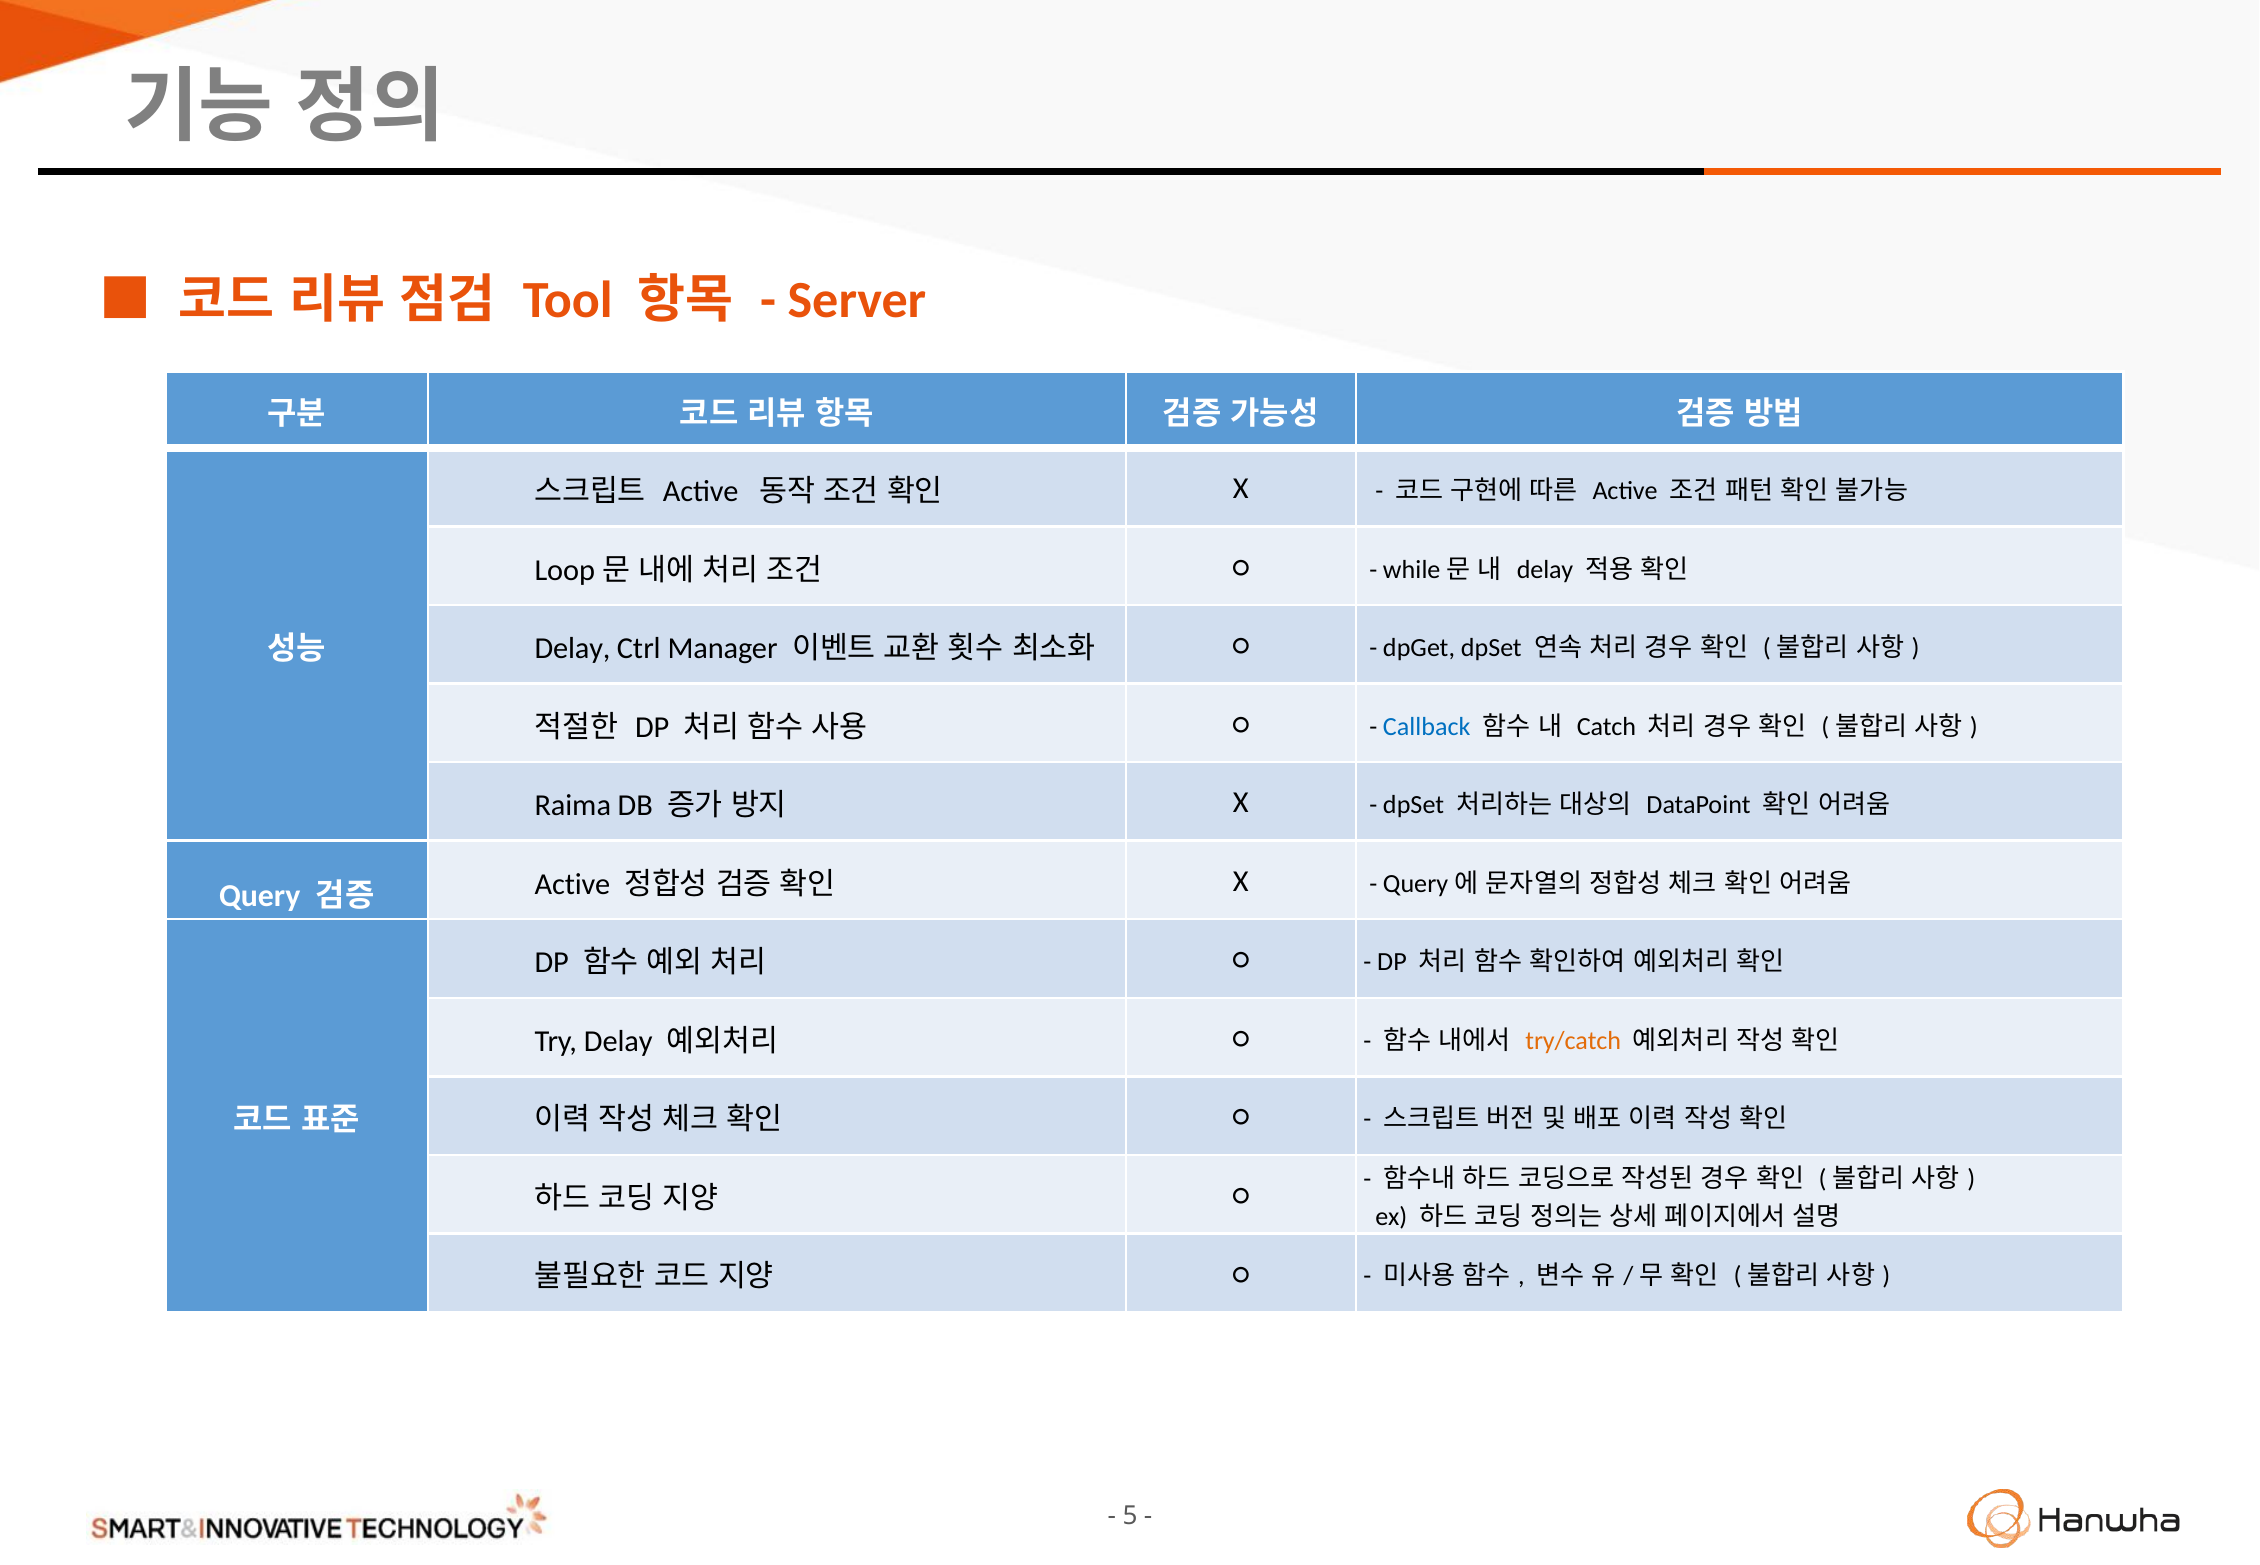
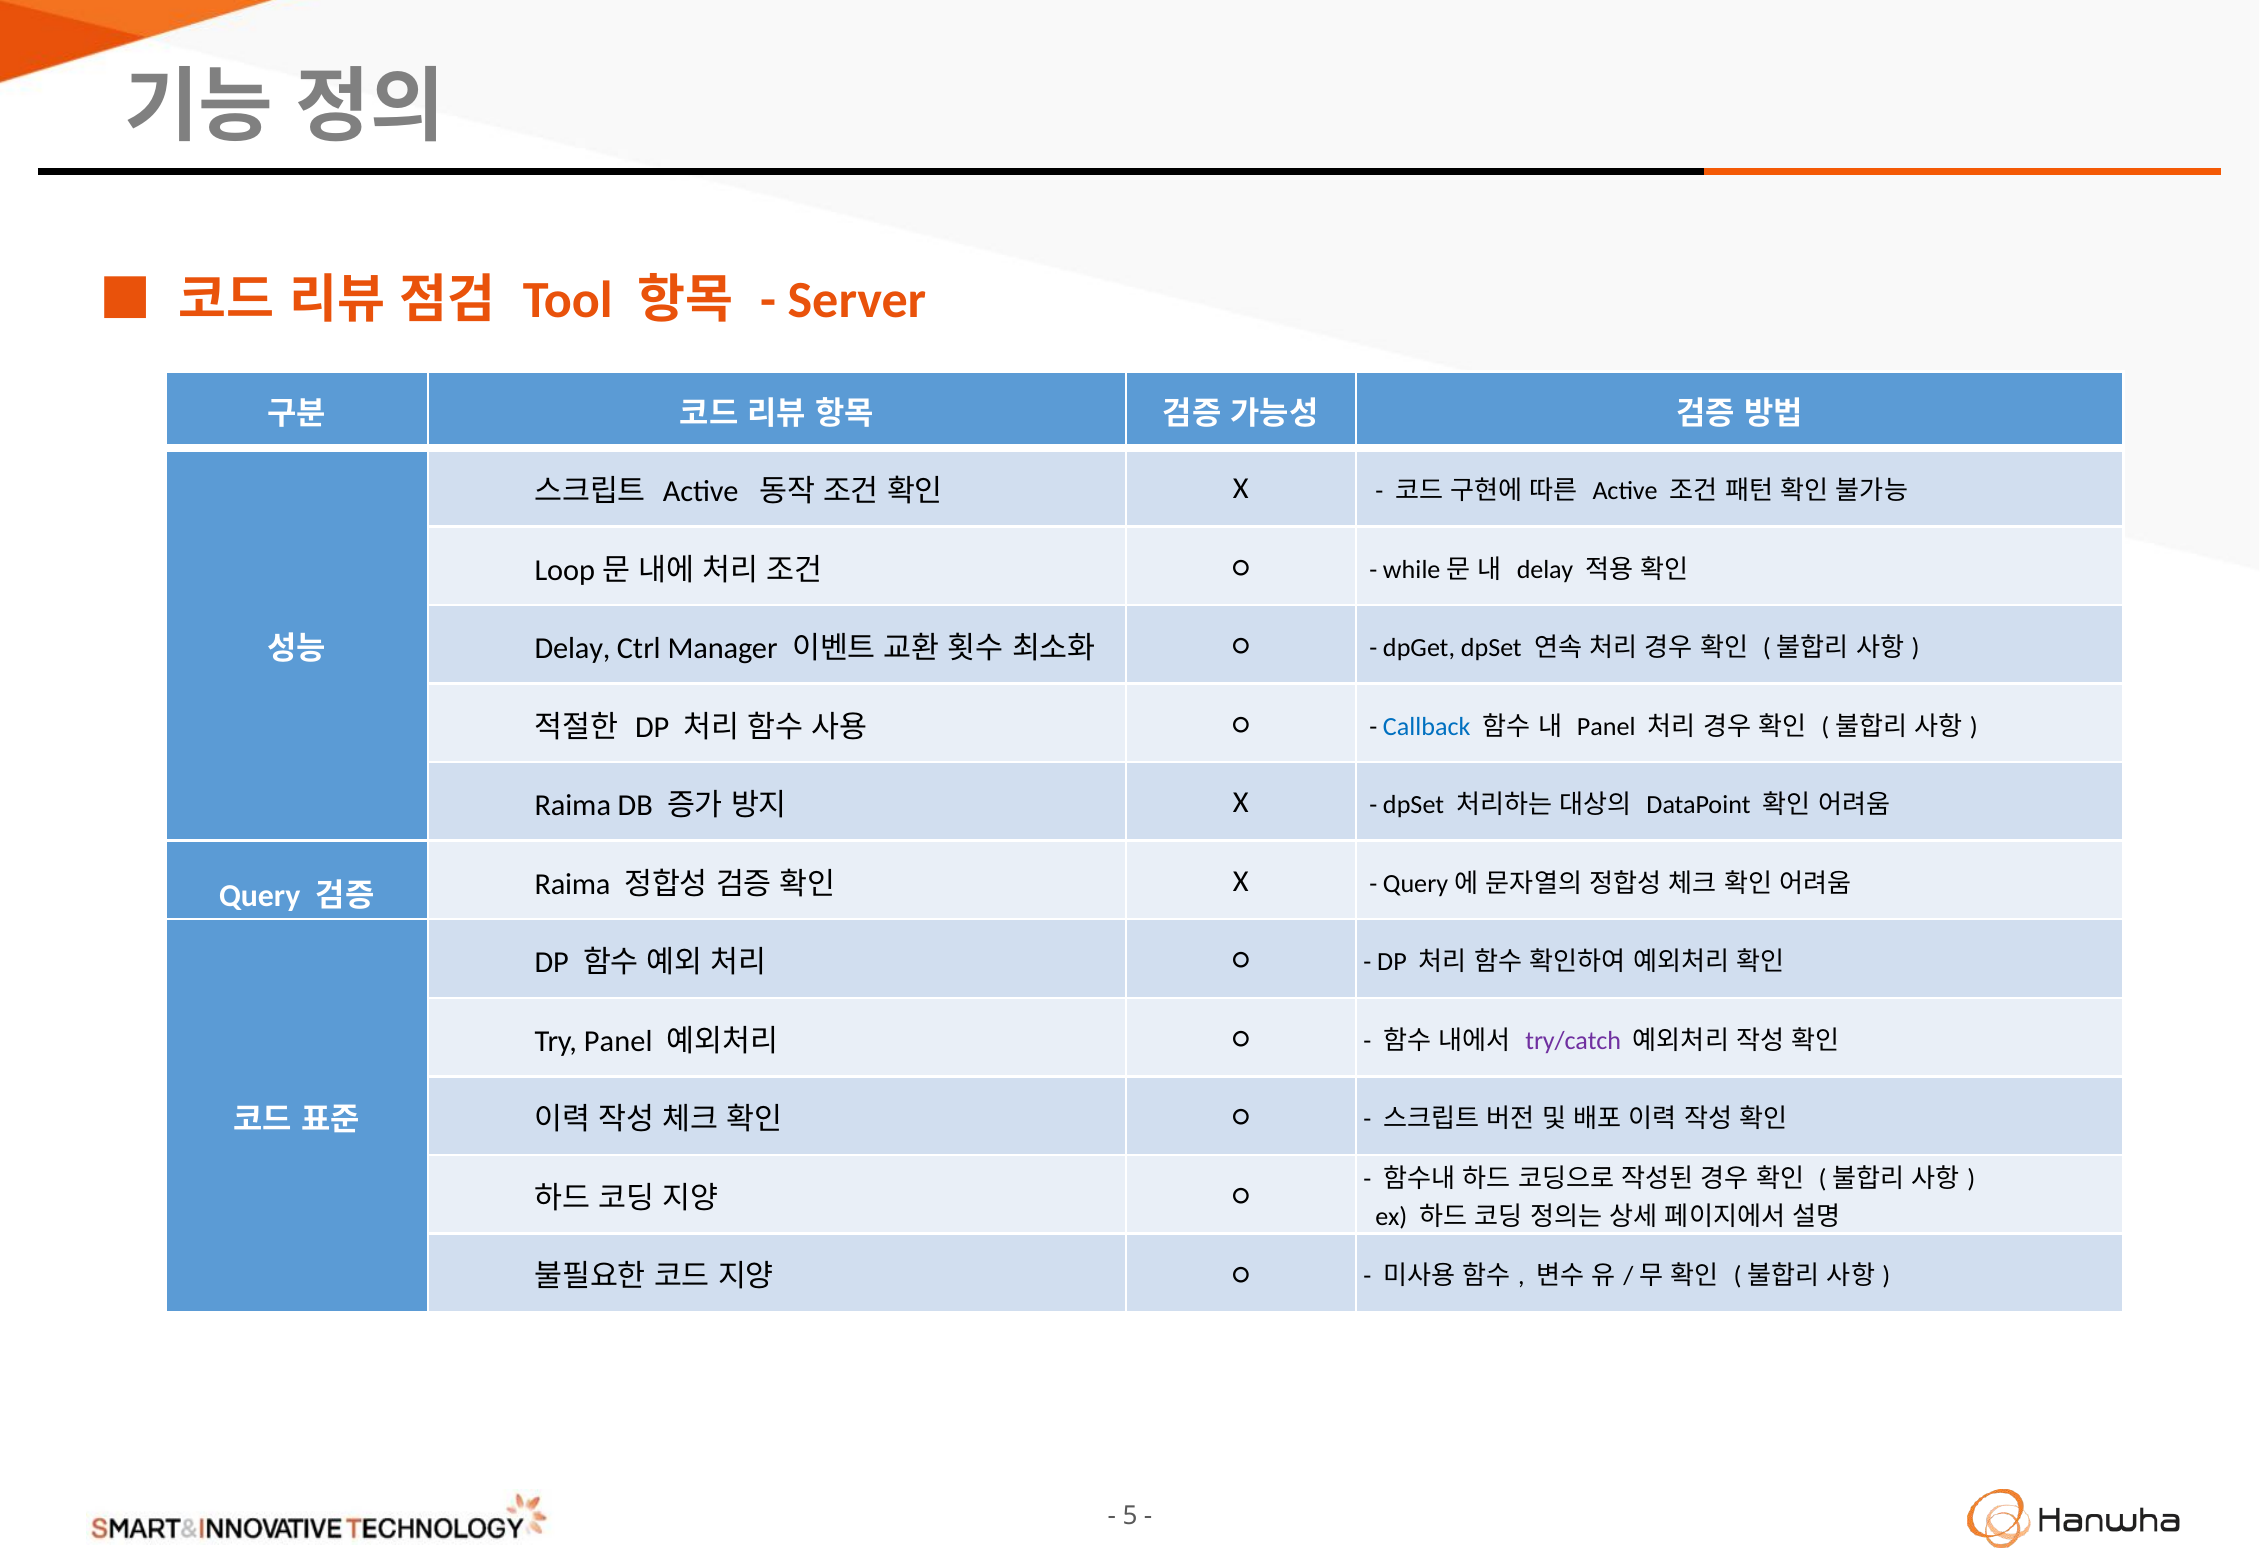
Catch at (1606, 726): Catch -> Panel
Active at (573, 884): Active -> Raima
Try Delay: Delay -> Panel
try/catch colour: orange -> purple
